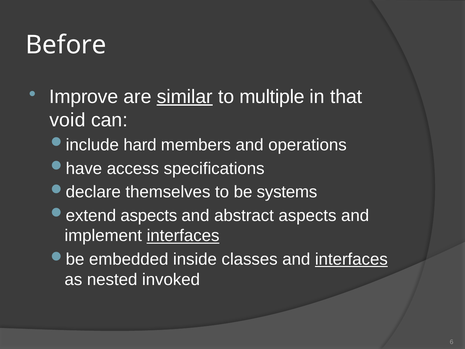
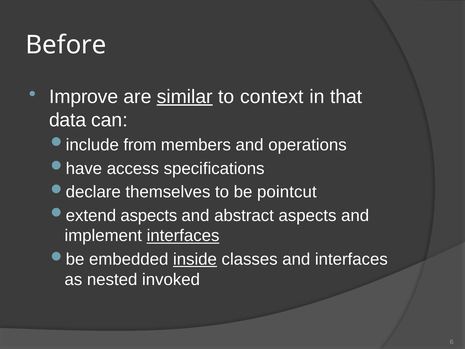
multiple: multiple -> context
void: void -> data
hard: hard -> from
systems: systems -> pointcut
inside underline: none -> present
interfaces at (351, 259) underline: present -> none
